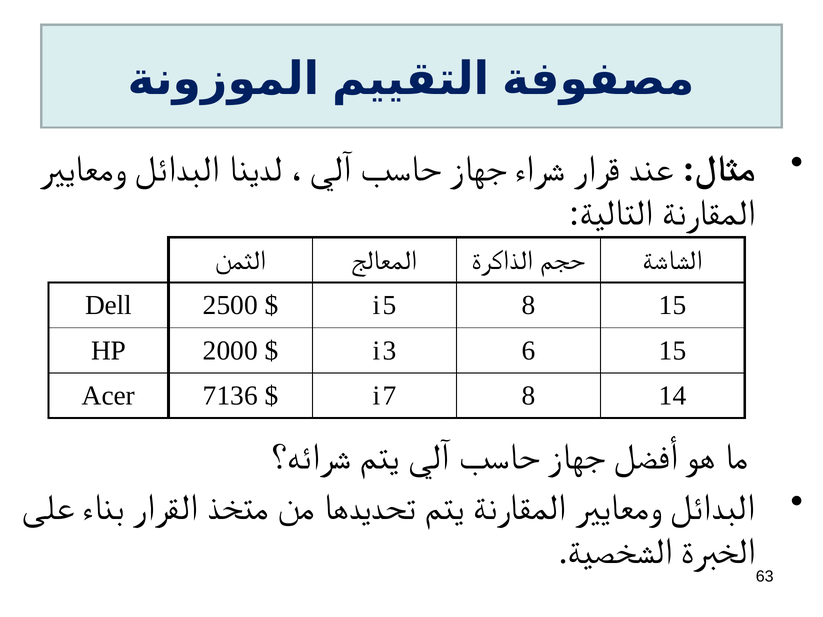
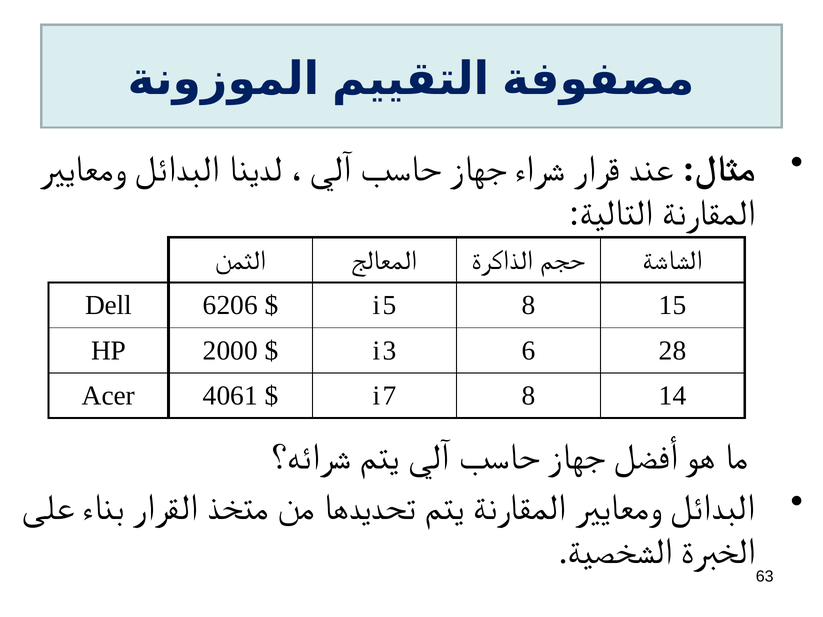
2500: 2500 -> 6206
6 15: 15 -> 28
7136: 7136 -> 4061
